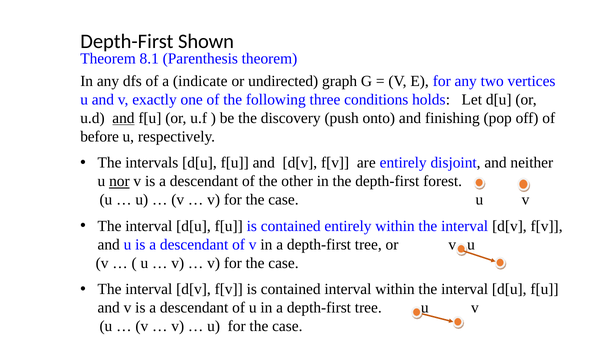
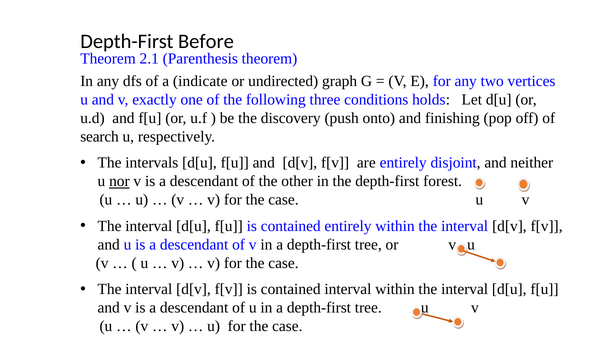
Shown: Shown -> Before
8.1: 8.1 -> 2.1
and at (123, 118) underline: present -> none
before: before -> search
